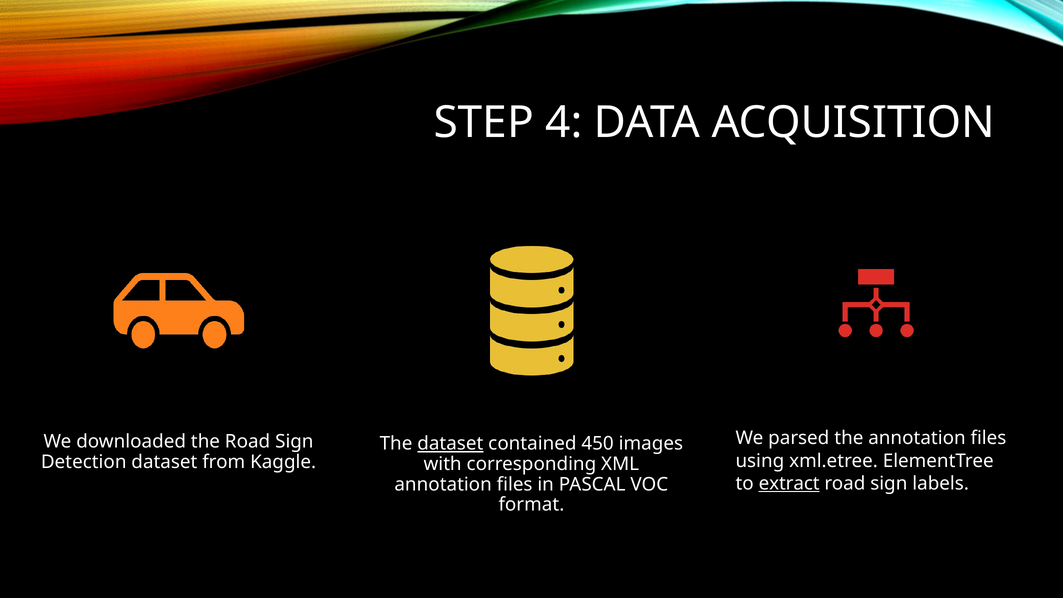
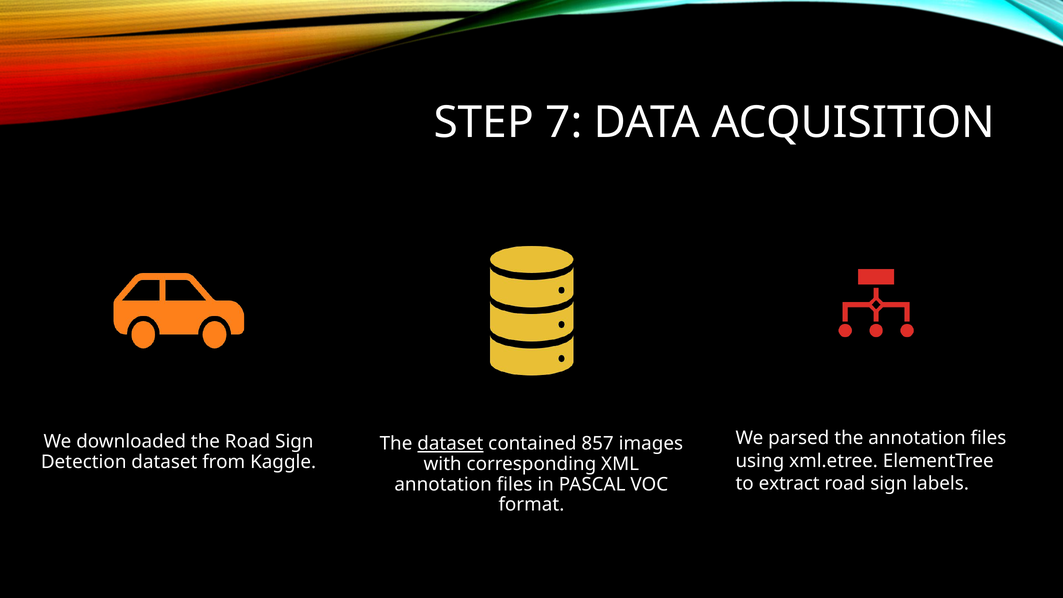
4: 4 -> 7
450: 450 -> 857
extract underline: present -> none
